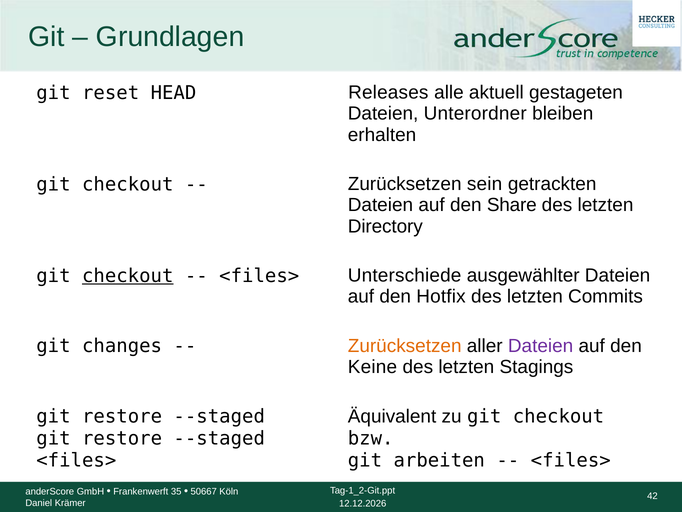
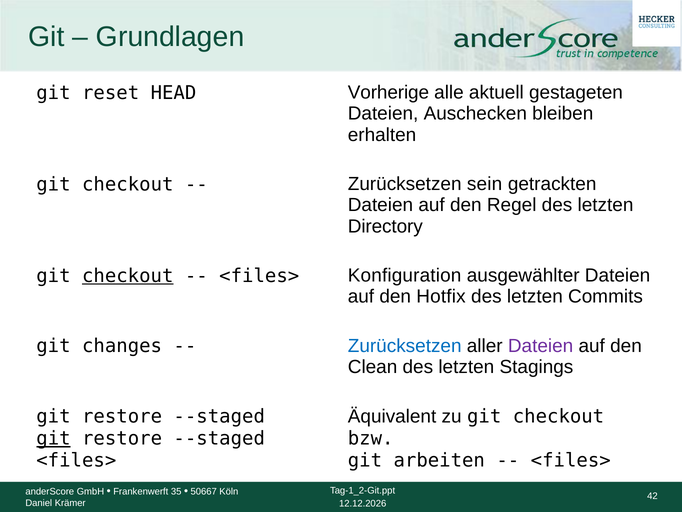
Releases: Releases -> Vorherige
Unterordner: Unterordner -> Auschecken
Share: Share -> Regel
Unterschiede: Unterschiede -> Konfiguration
Zurücksetzen at (405, 345) colour: orange -> blue
Keine: Keine -> Clean
git at (53, 438) underline: none -> present
